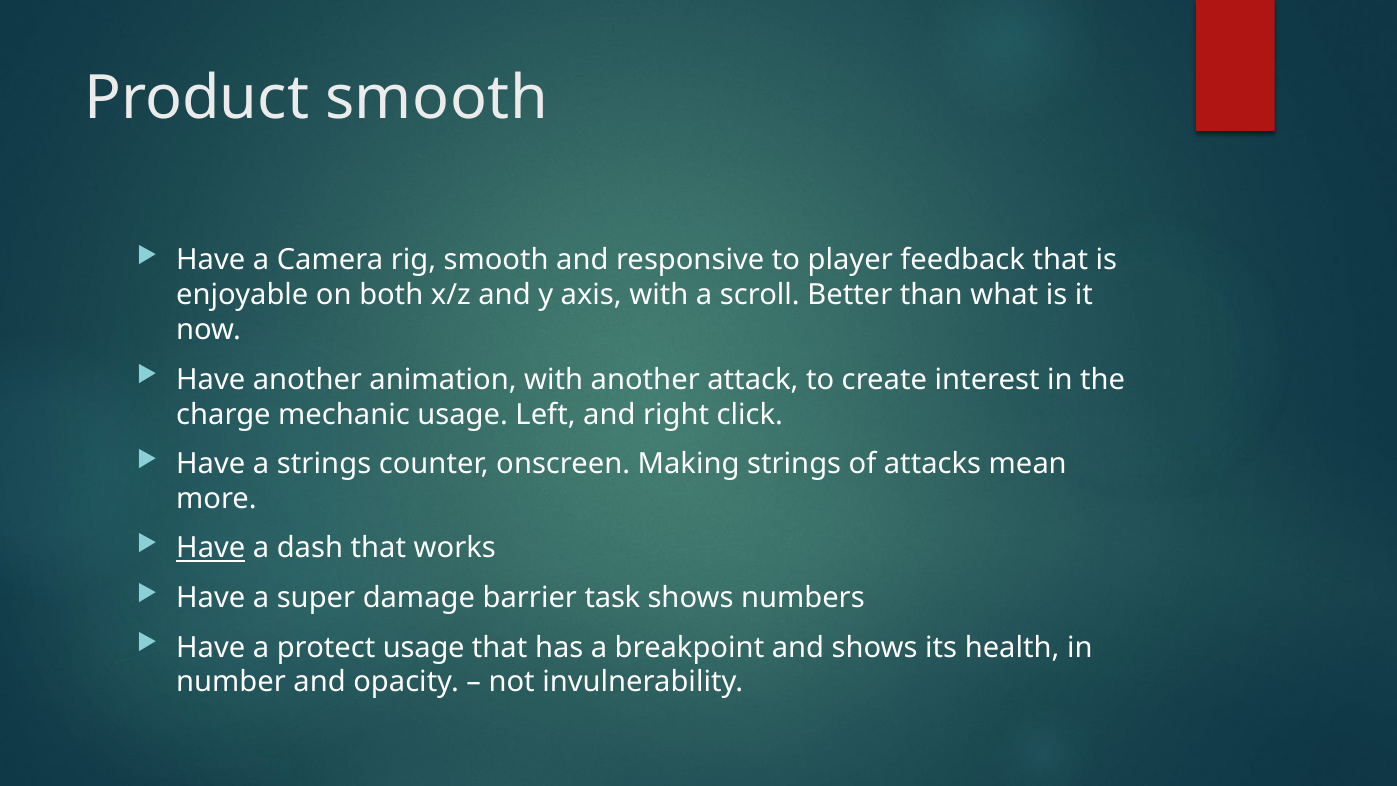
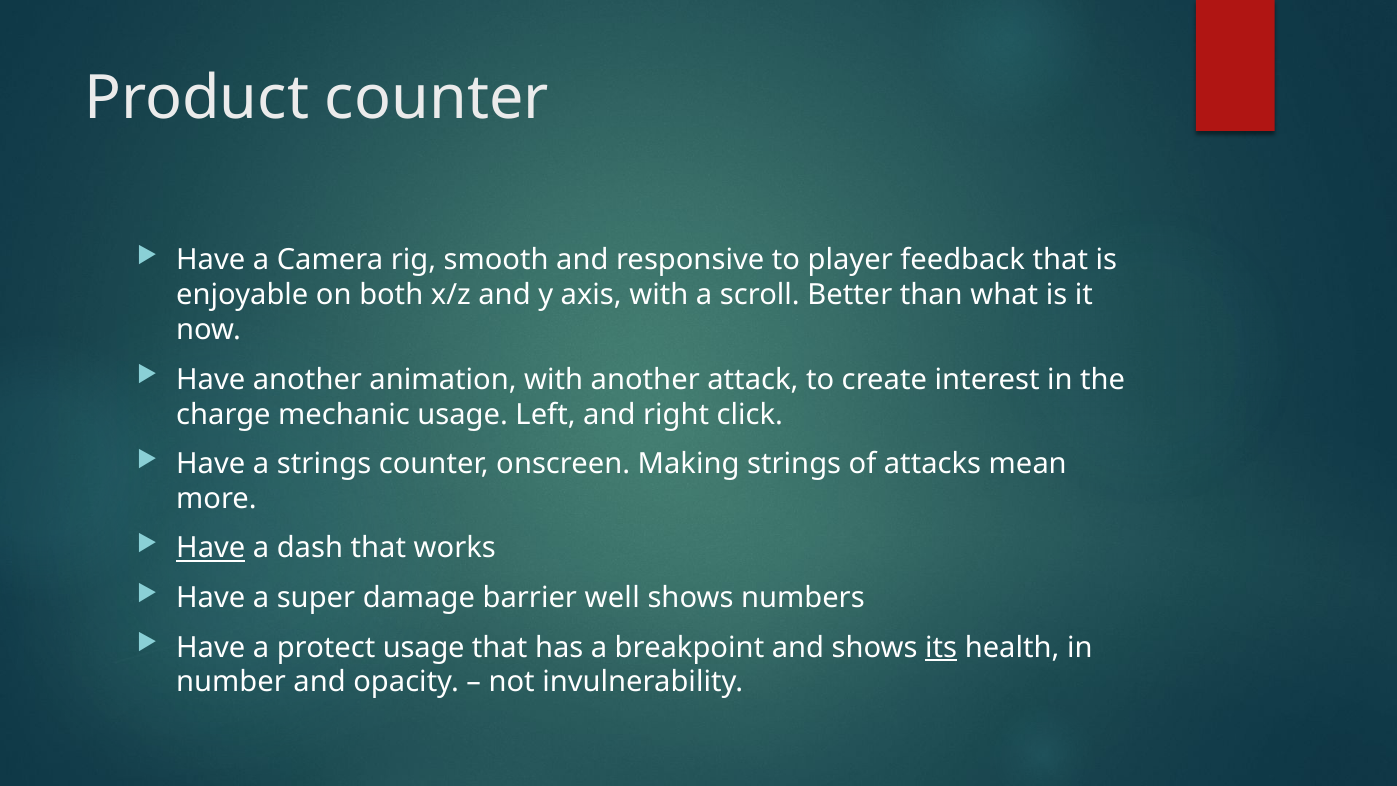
Product smooth: smooth -> counter
task: task -> well
its underline: none -> present
